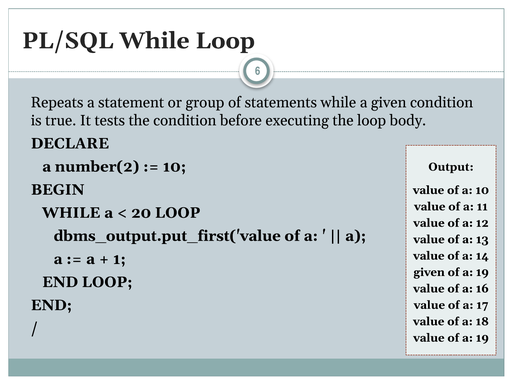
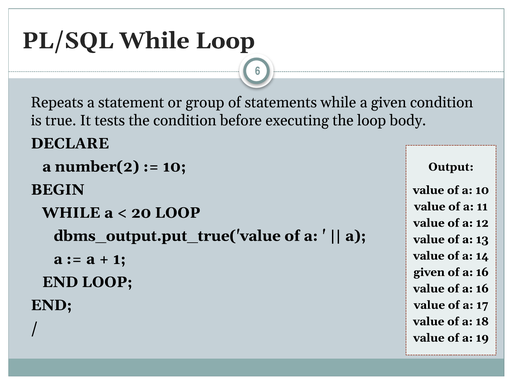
dbms_output.put_first('value: dbms_output.put_first('value -> dbms_output.put_true('value
19 at (482, 272): 19 -> 16
